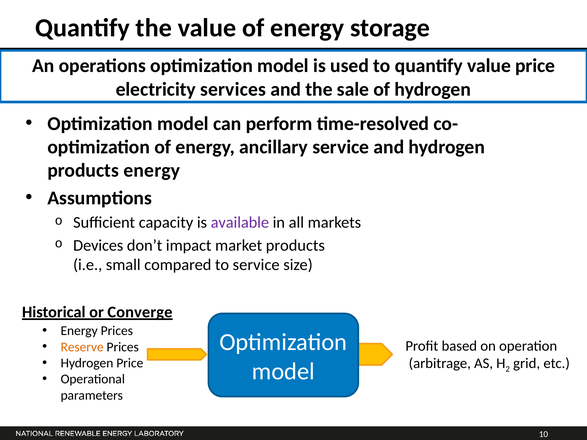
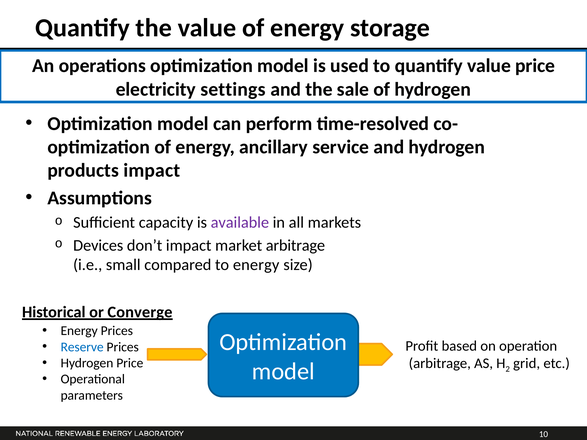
services: services -> settings
products energy: energy -> impact
market products: products -> arbitrage
to service: service -> energy
Reserve colour: orange -> blue
